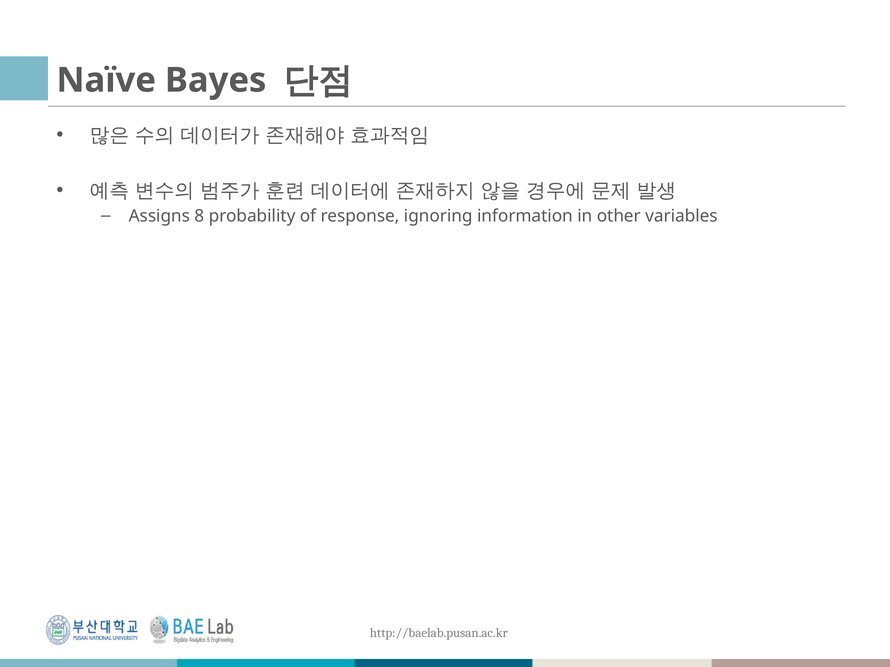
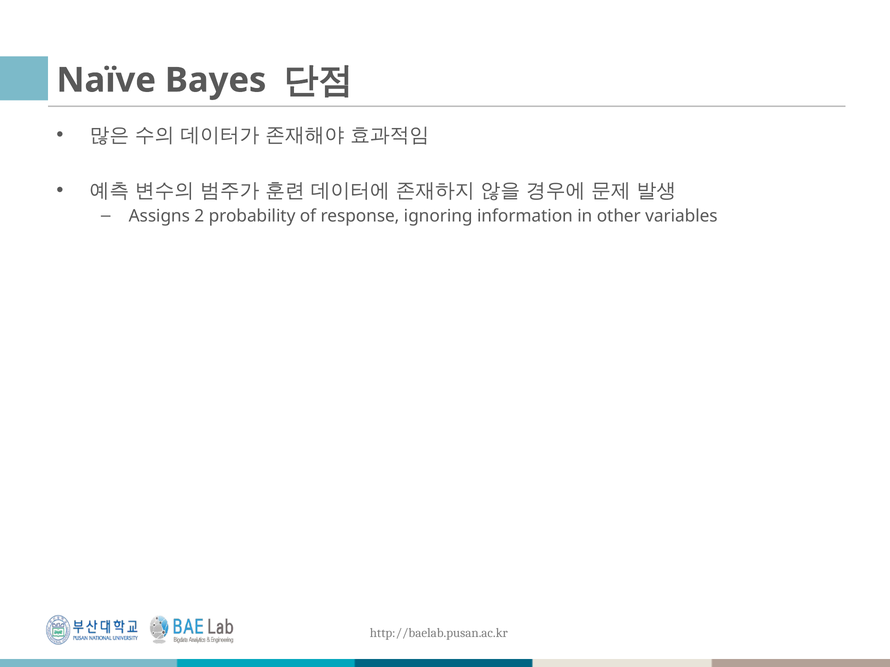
8: 8 -> 2
